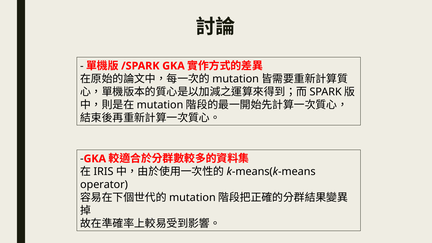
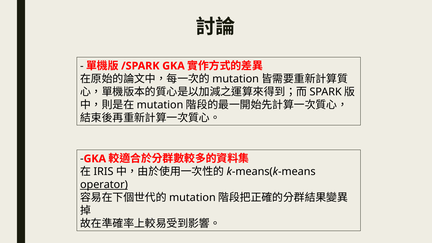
operator underline: none -> present
